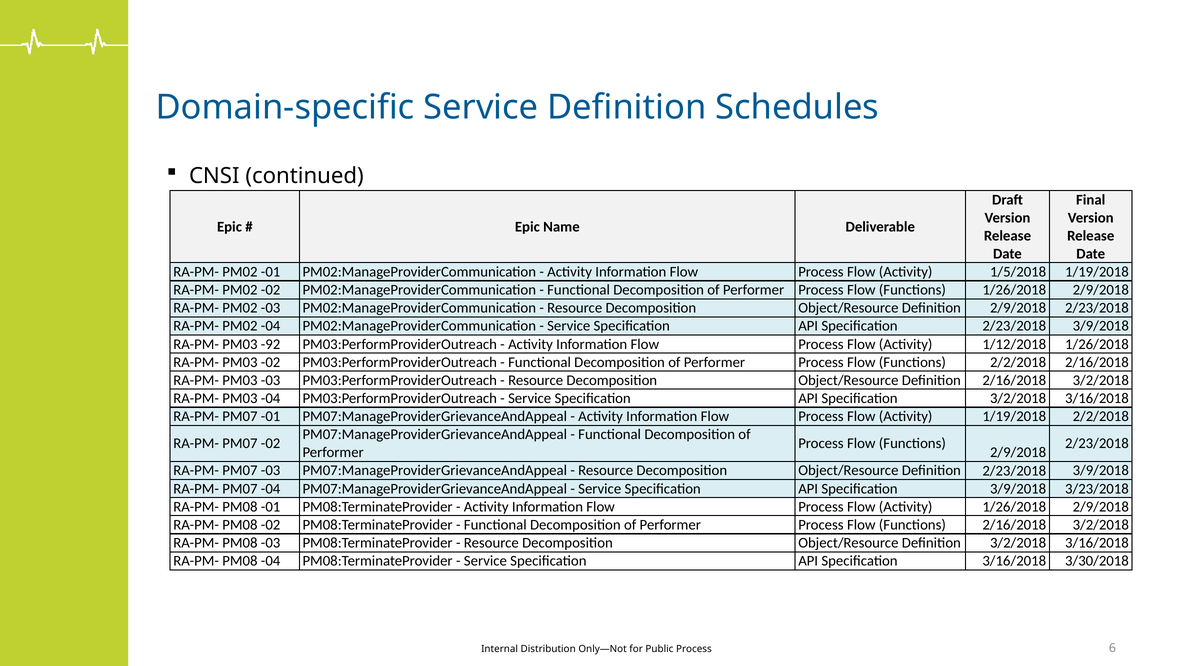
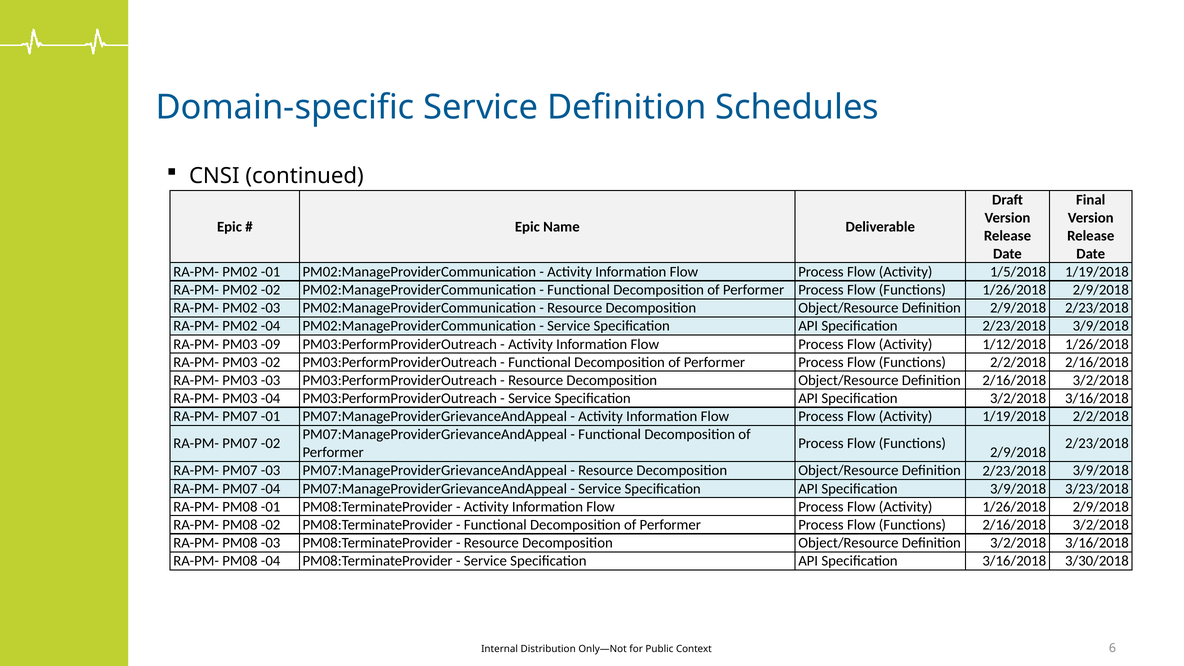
-92: -92 -> -09
Process at (694, 649): Process -> Context
